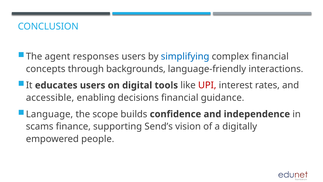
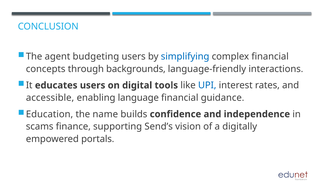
responses: responses -> budgeting
UPI colour: red -> blue
decisions: decisions -> language
Language: Language -> Education
scope: scope -> name
people: people -> portals
